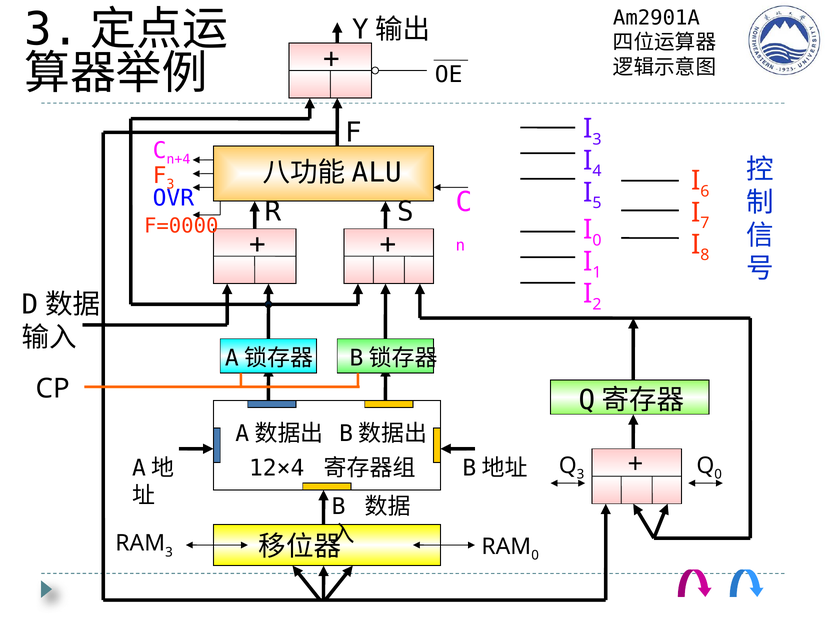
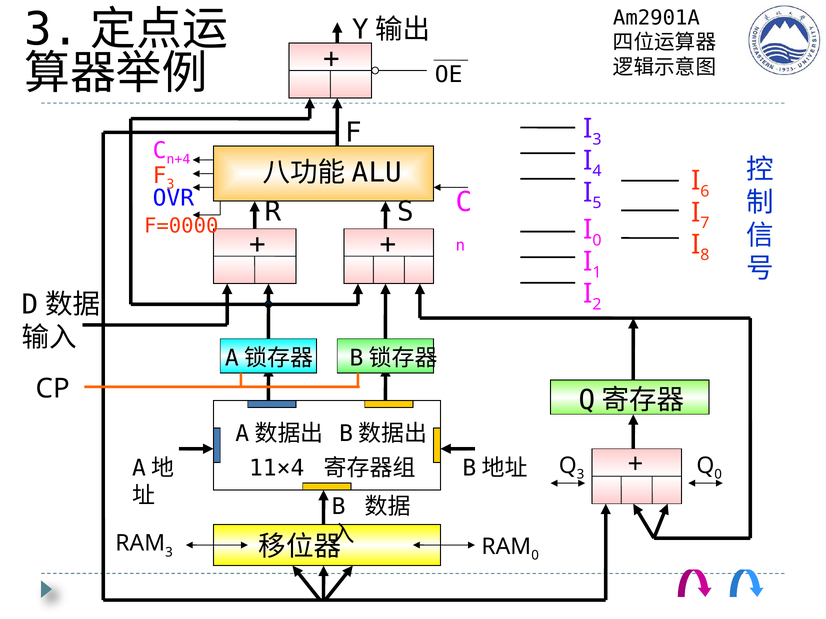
12×4: 12×4 -> 11×4
